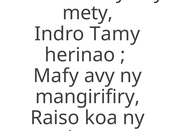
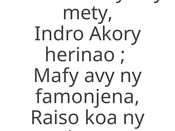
Tamy: Tamy -> Akory
mangirifiry: mangirifiry -> famonjena
